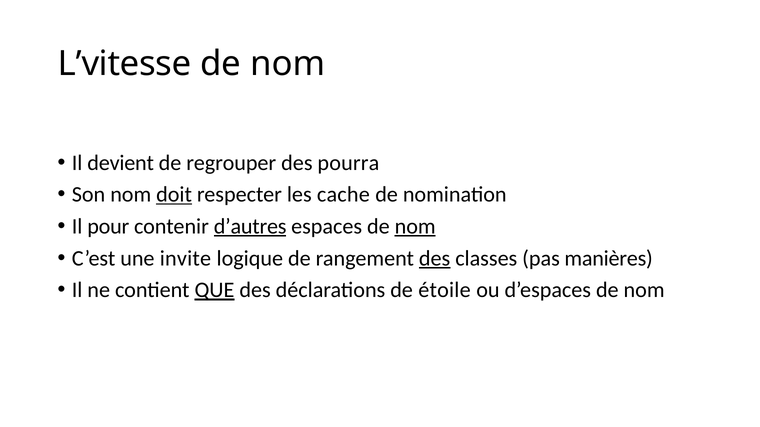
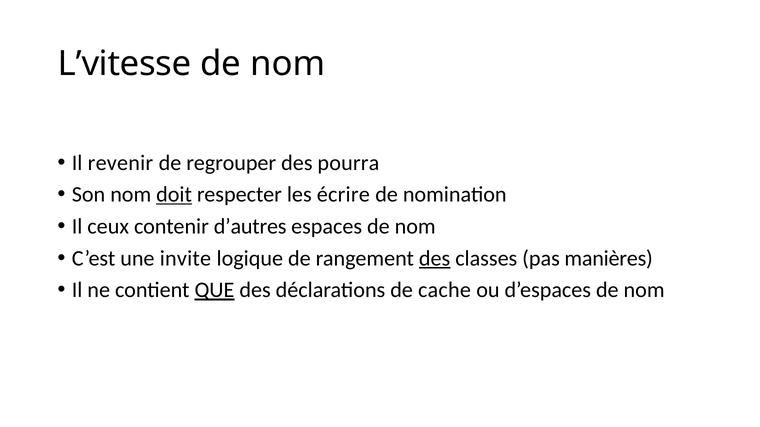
devient: devient -> revenir
cache: cache -> écrire
pour: pour -> ceux
d’autres underline: present -> none
nom at (415, 227) underline: present -> none
étoile: étoile -> cache
